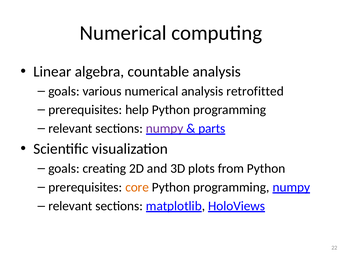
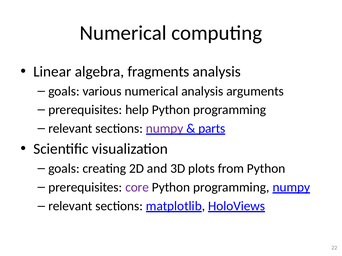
countable: countable -> fragments
retrofitted: retrofitted -> arguments
core colour: orange -> purple
